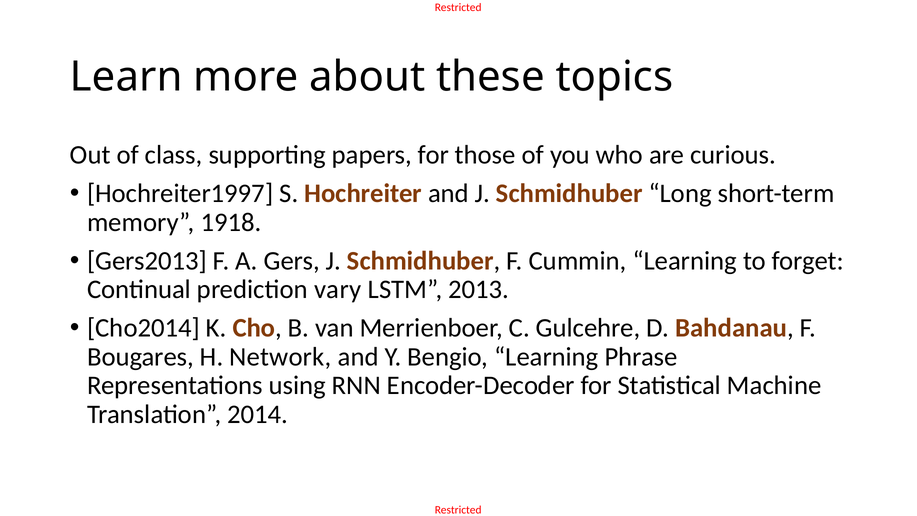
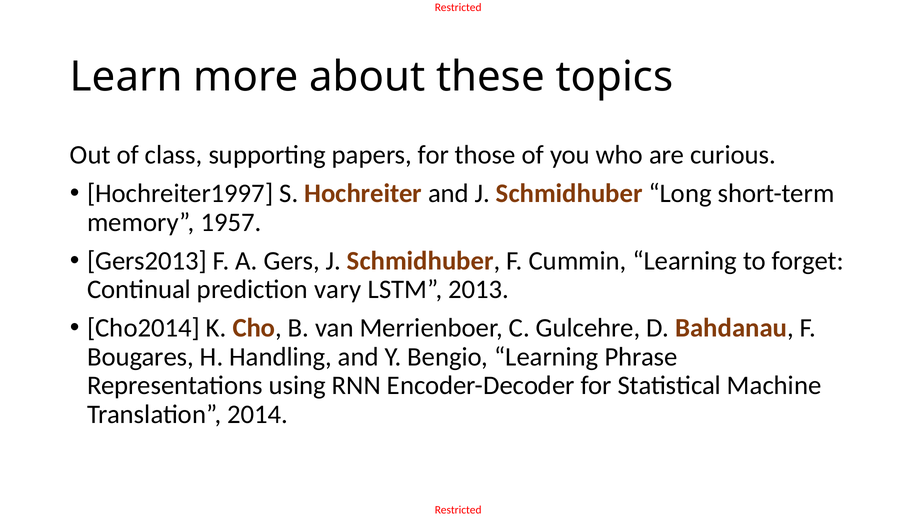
1918: 1918 -> 1957
Network: Network -> Handling
